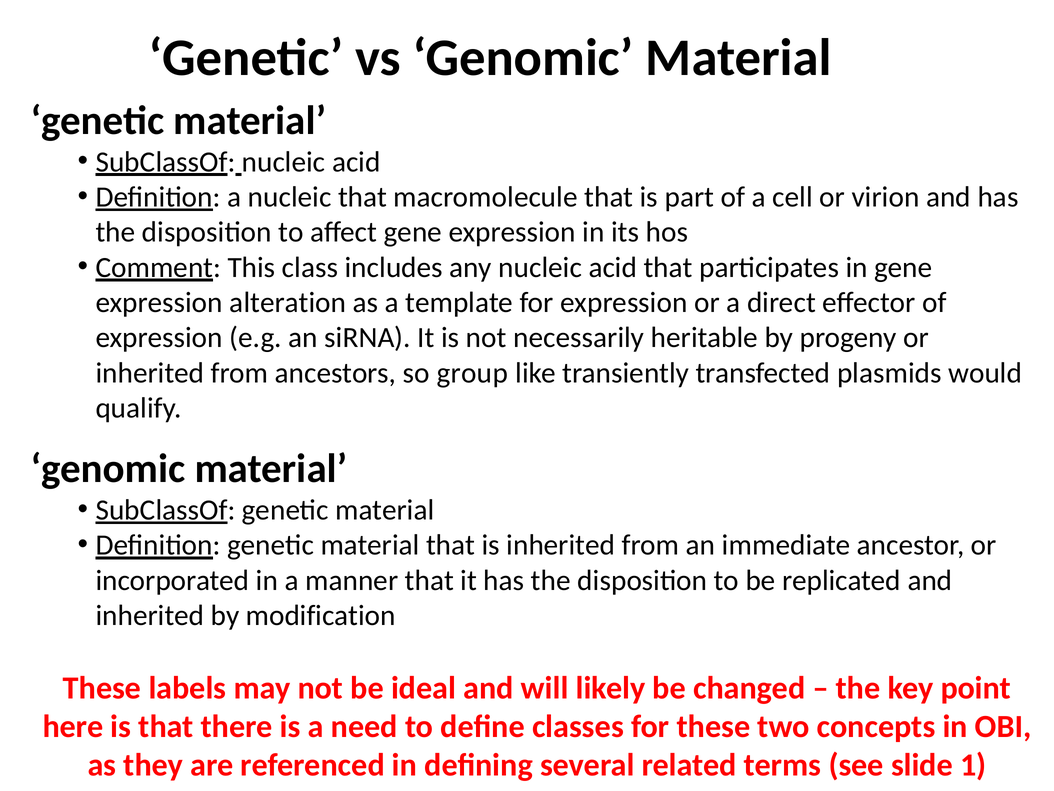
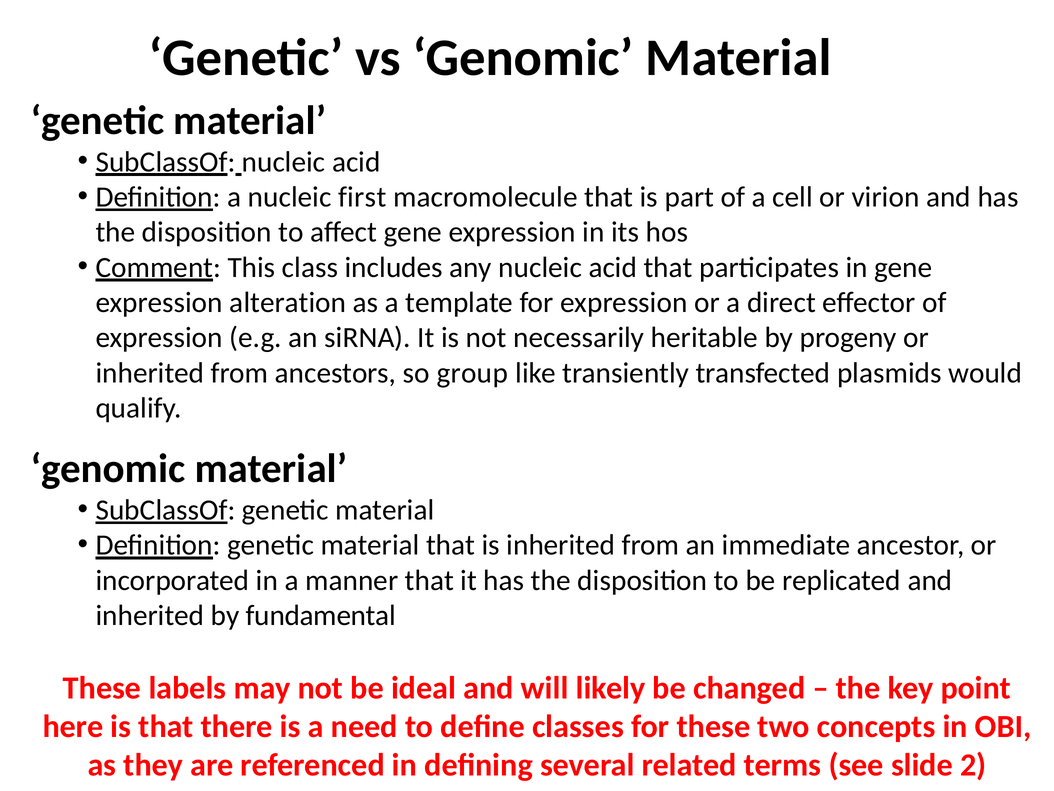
nucleic that: that -> first
modification: modification -> fundamental
1: 1 -> 2
